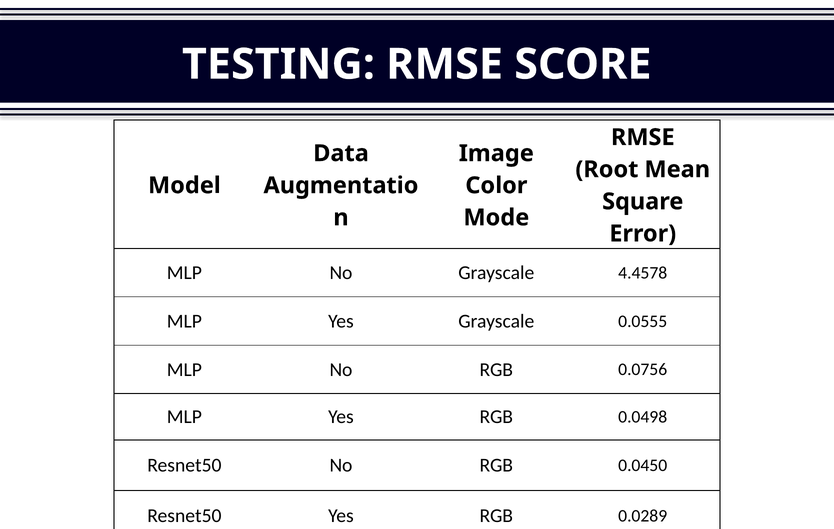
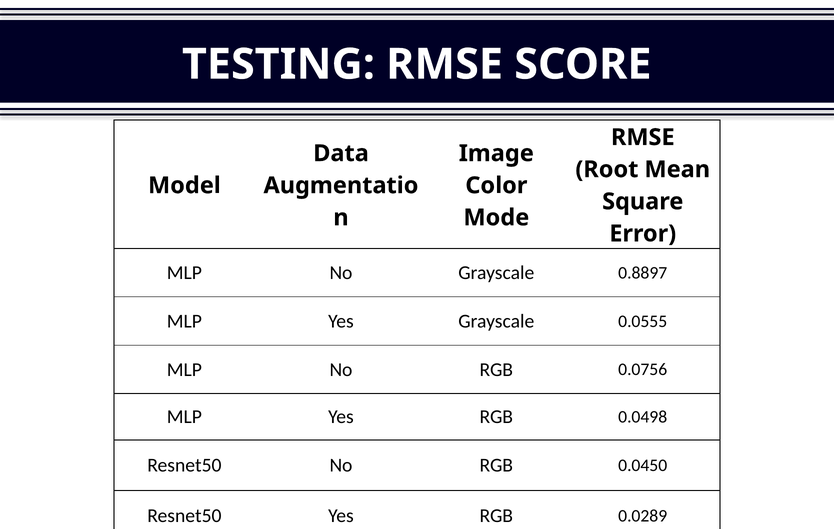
4.4578: 4.4578 -> 0.8897
